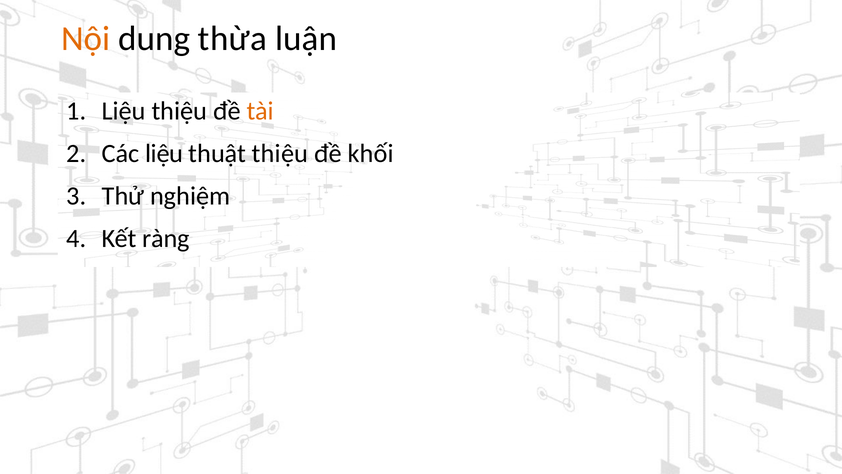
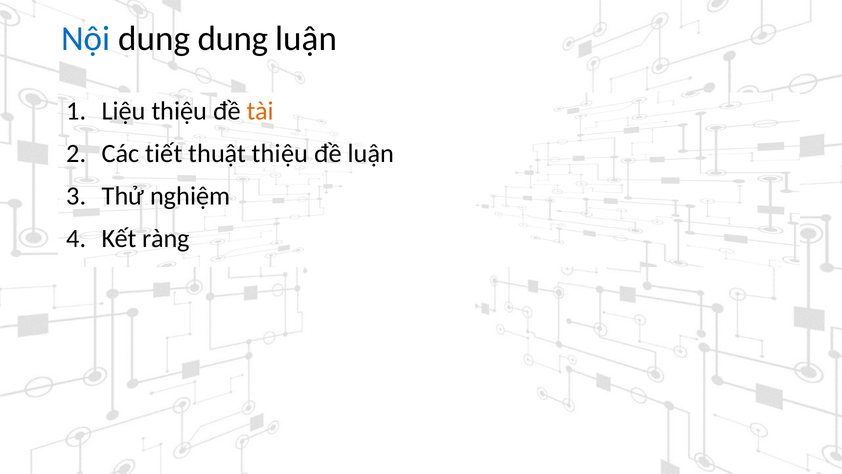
Nội colour: orange -> blue
dung thừa: thừa -> dung
Các liệu: liệu -> tiết
đề khối: khối -> luận
